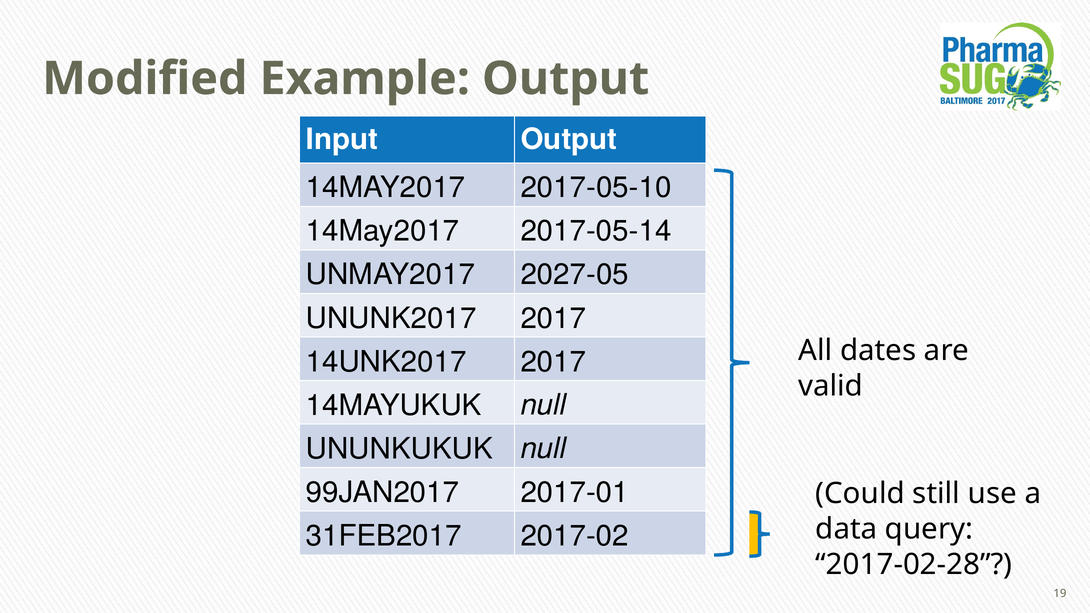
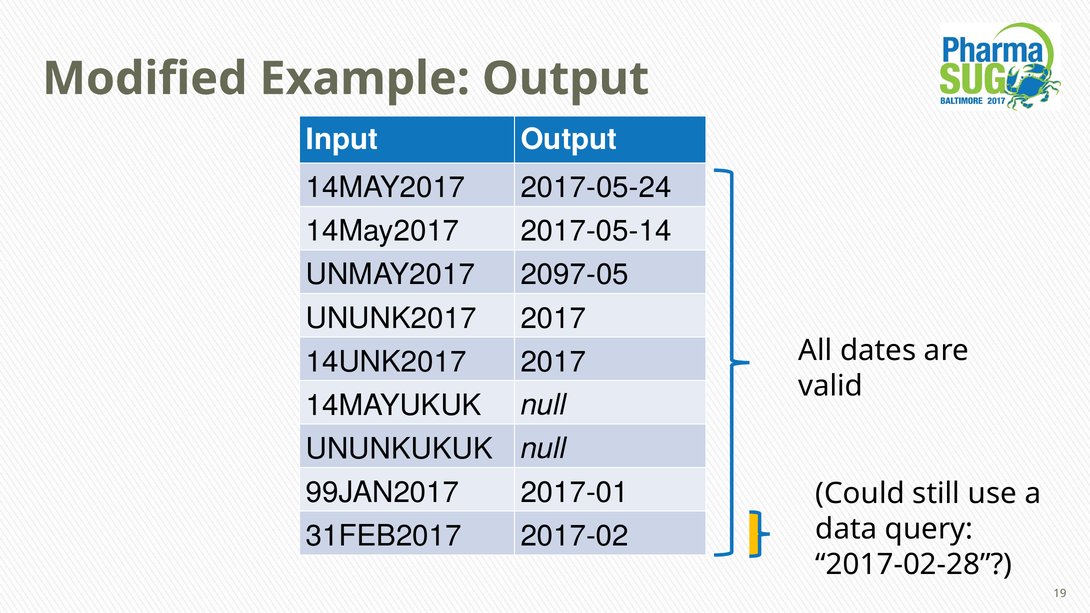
2017-05-10: 2017-05-10 -> 2017-05-24
2027-05: 2027-05 -> 2097-05
